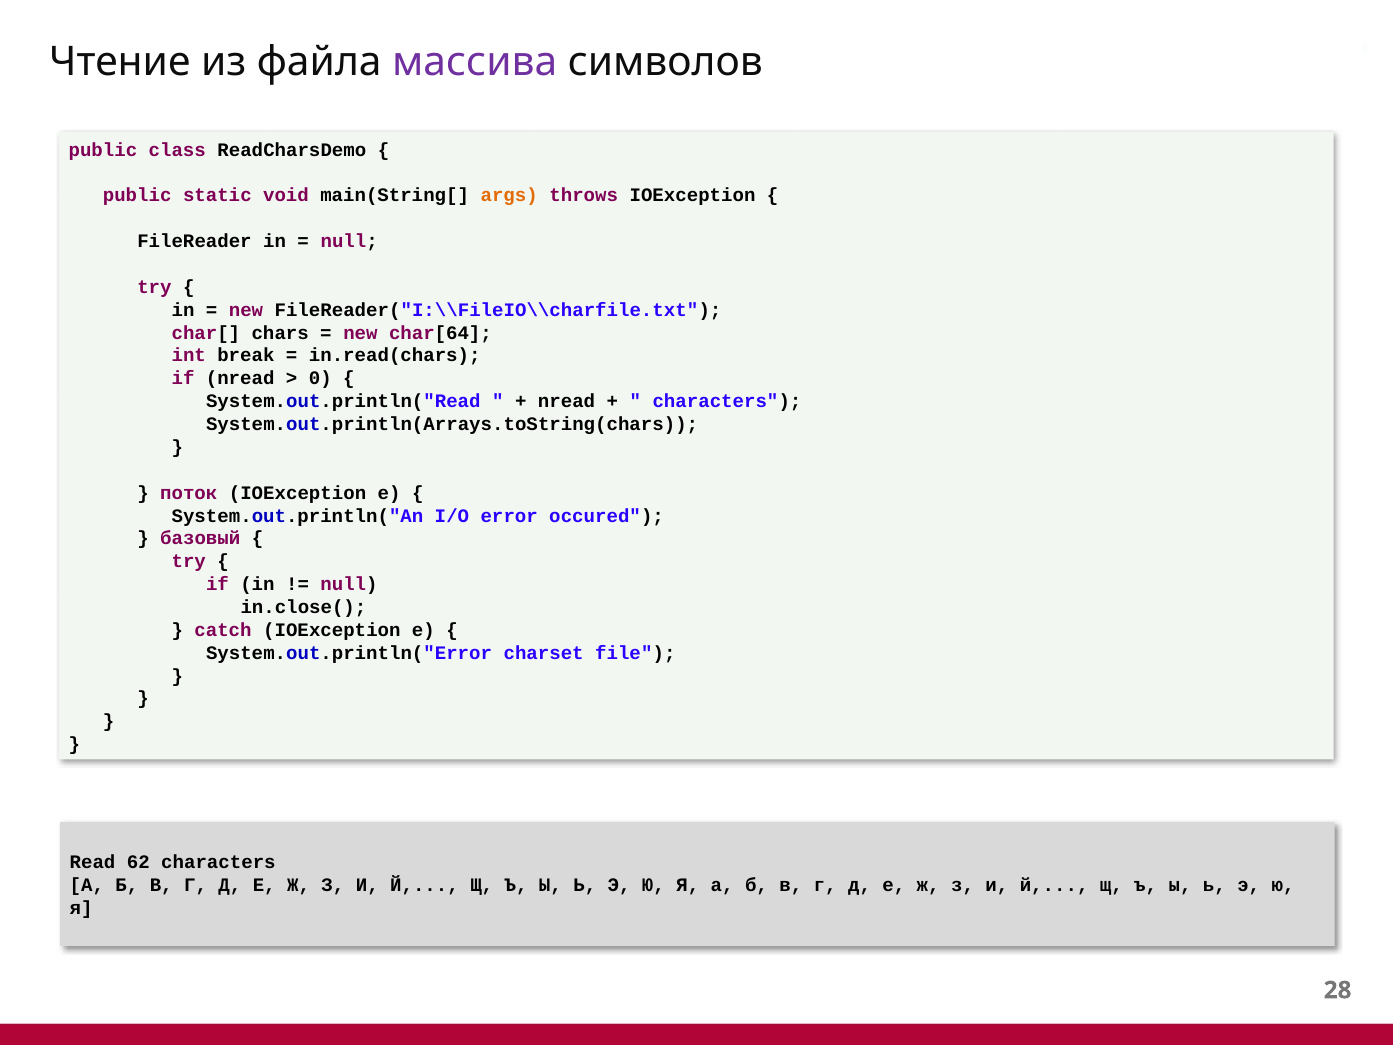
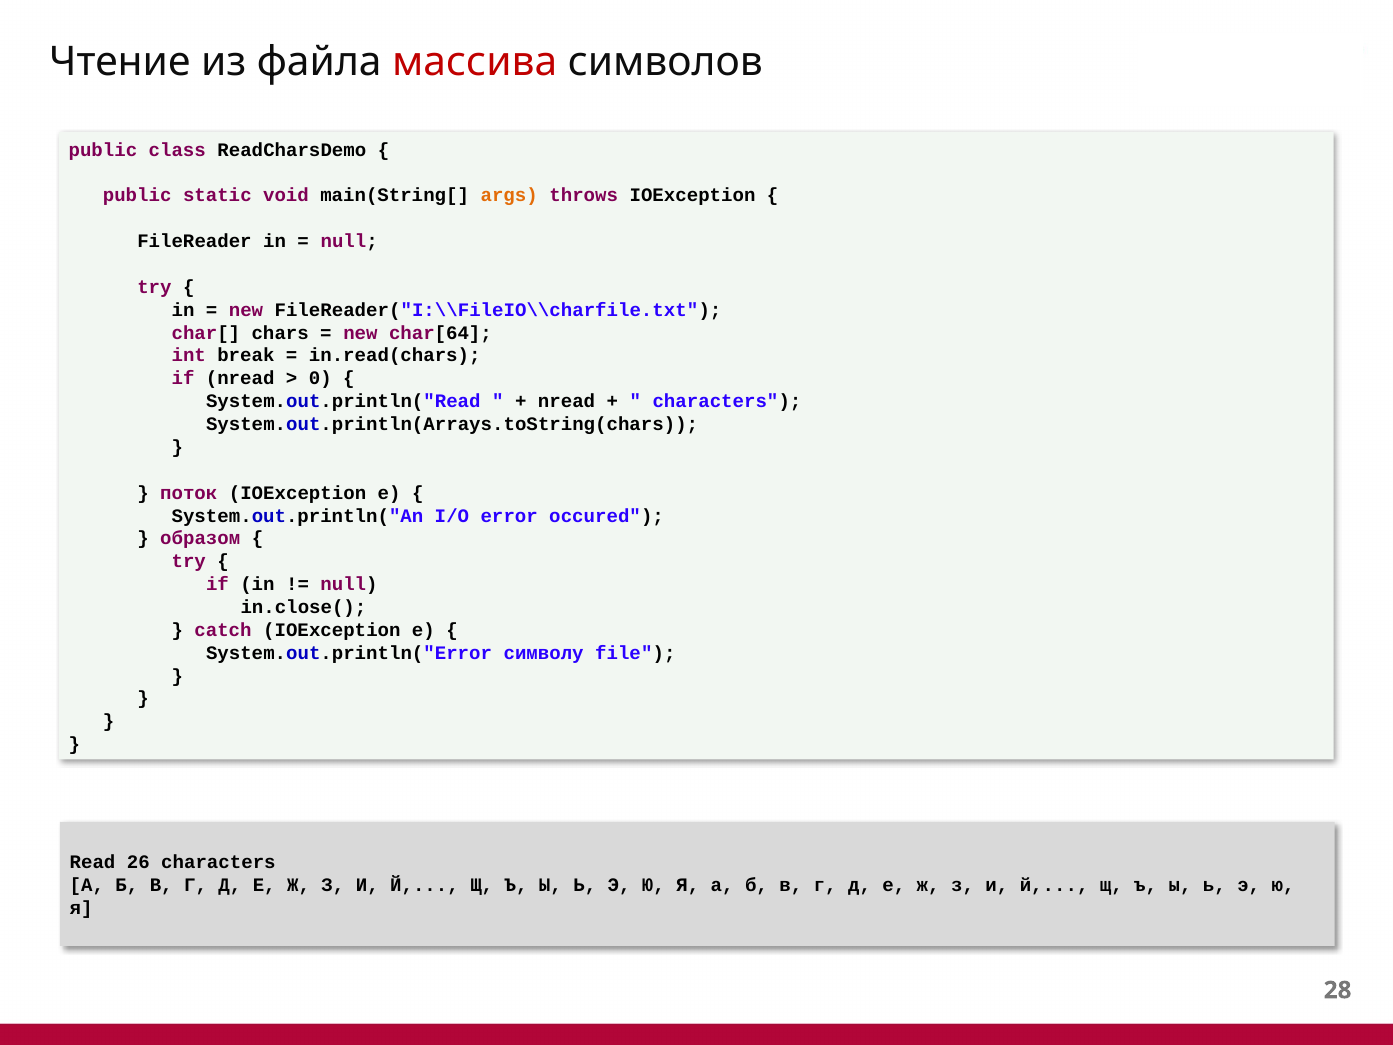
массива colour: purple -> red
базовый: базовый -> образом
charset: charset -> символу
62: 62 -> 26
